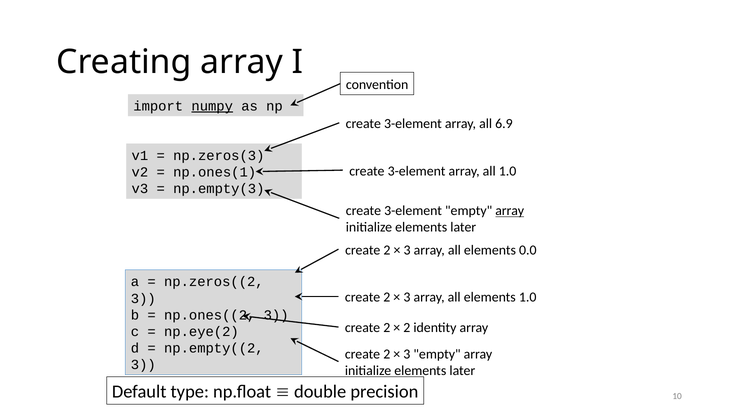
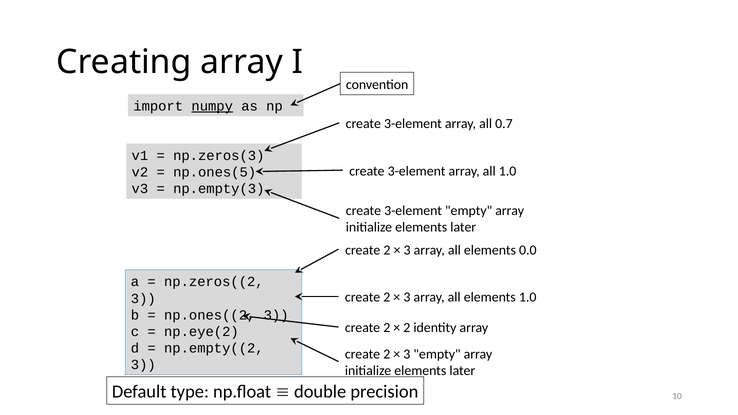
6.9: 6.9 -> 0.7
np.ones(1: np.ones(1 -> np.ones(5
array at (510, 211) underline: present -> none
